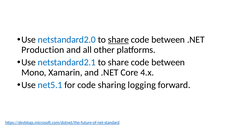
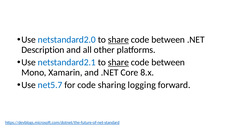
Production: Production -> Description
share at (118, 62) underline: none -> present
4.x: 4.x -> 8.x
net5.1: net5.1 -> net5.7
